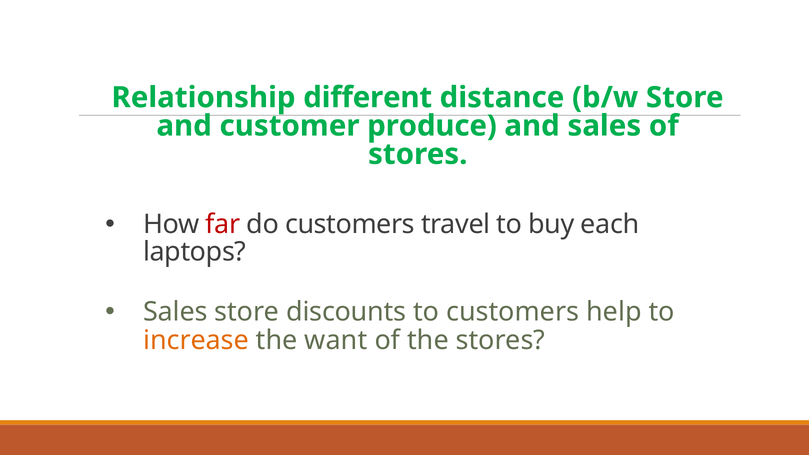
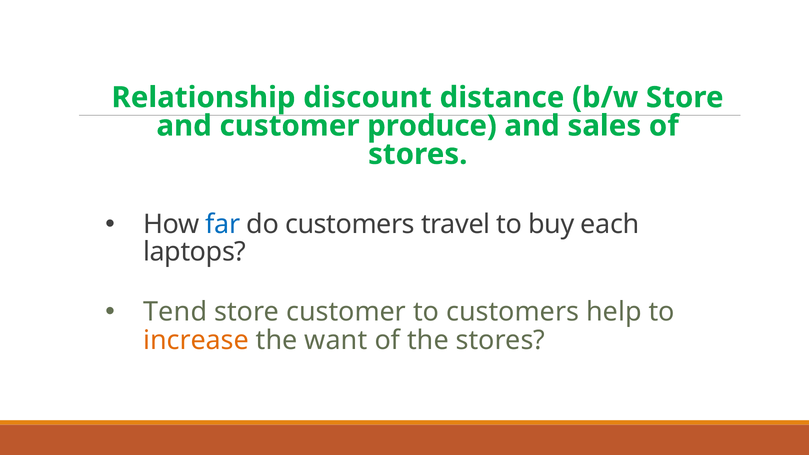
different: different -> discount
far colour: red -> blue
Sales at (175, 312): Sales -> Tend
store discounts: discounts -> customer
